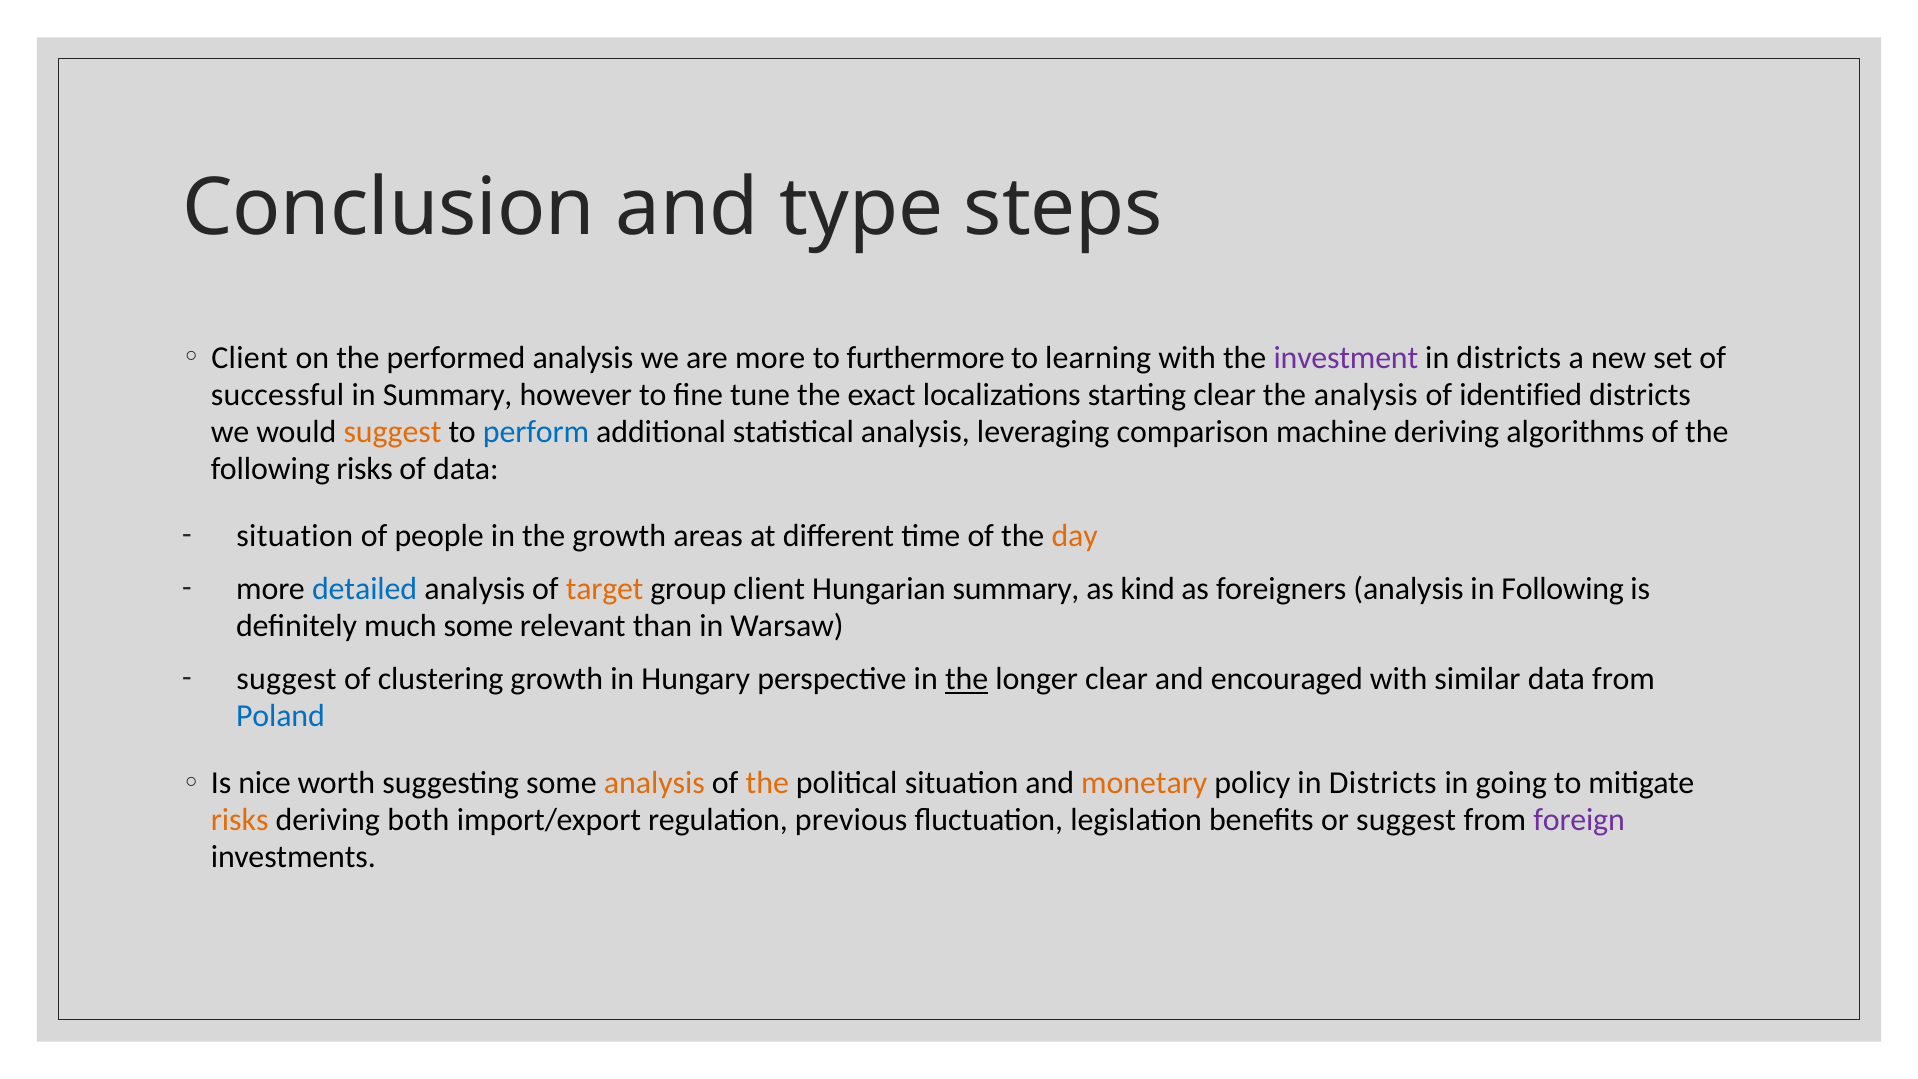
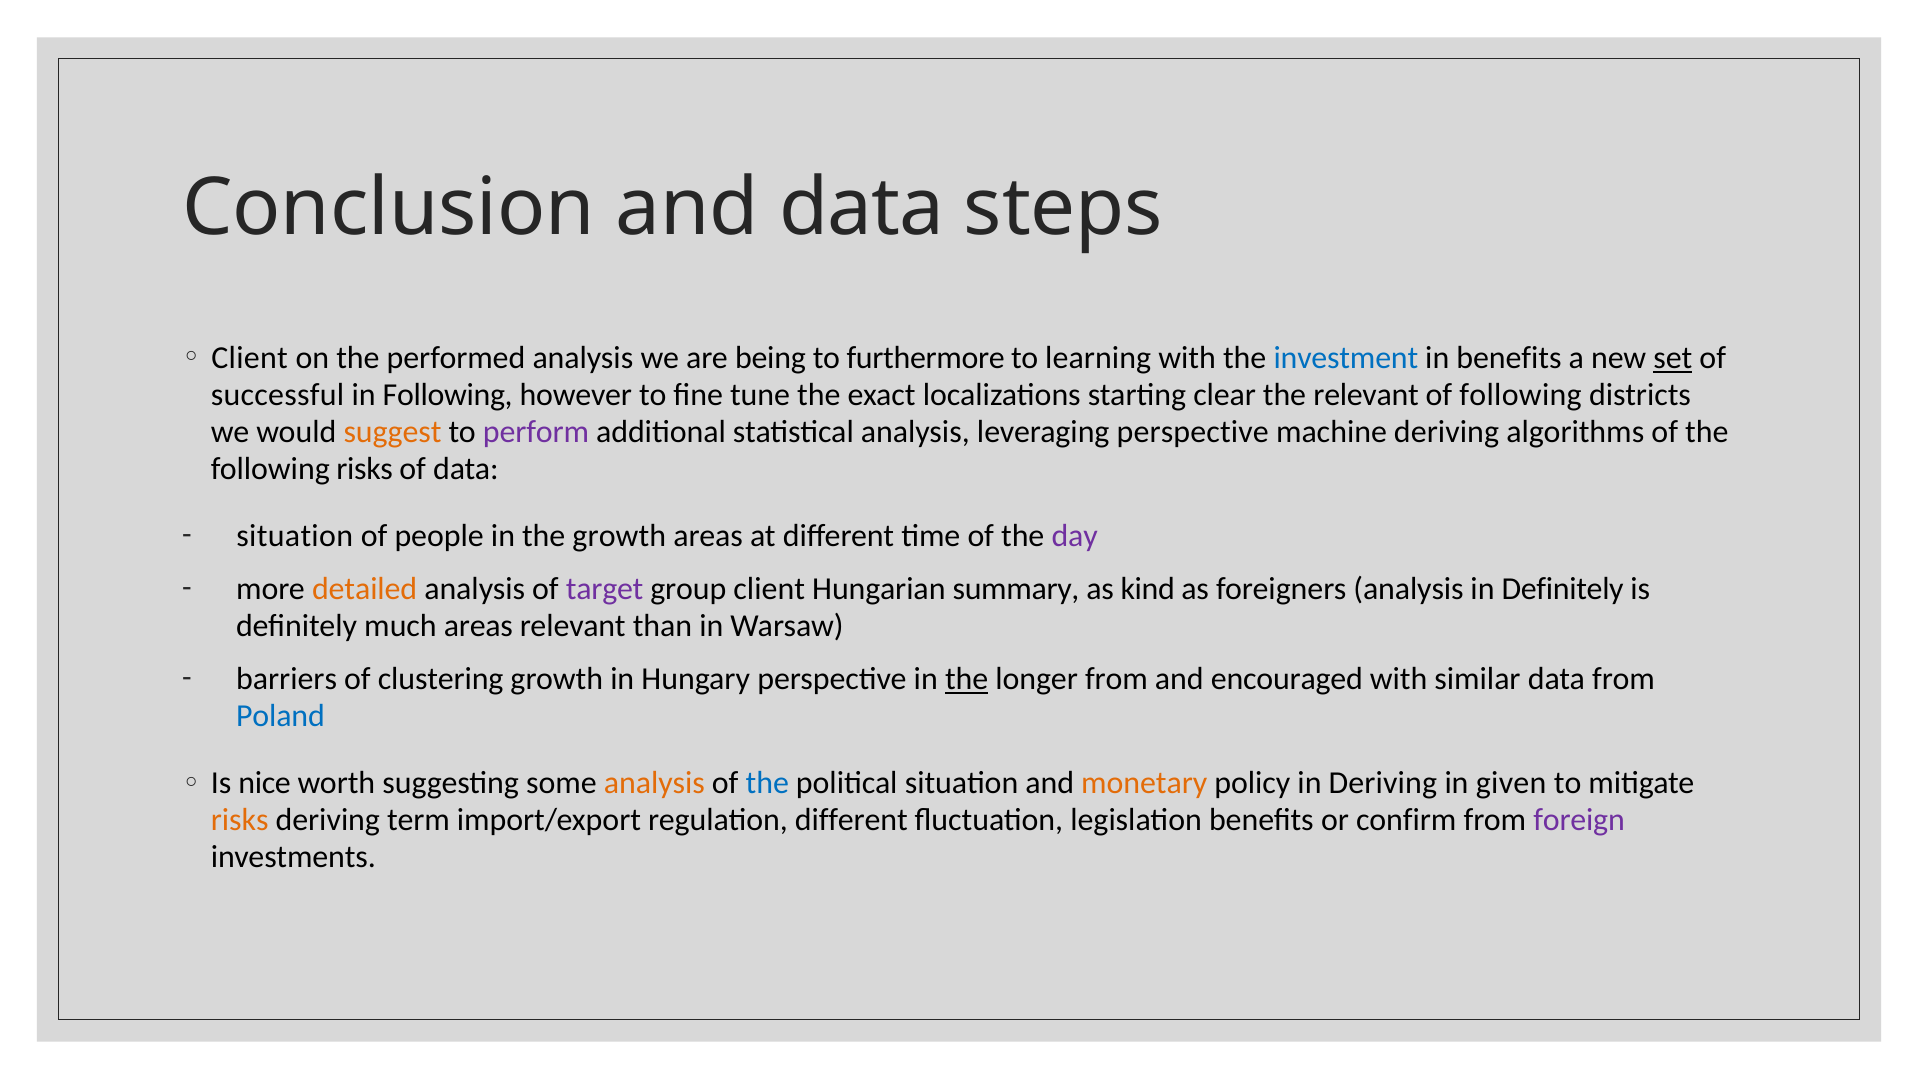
and type: type -> data
are more: more -> being
investment colour: purple -> blue
districts at (1509, 358): districts -> benefits
set underline: none -> present
in Summary: Summary -> Following
the analysis: analysis -> relevant
of identified: identified -> following
perform colour: blue -> purple
leveraging comparison: comparison -> perspective
day colour: orange -> purple
detailed colour: blue -> orange
target colour: orange -> purple
in Following: Following -> Definitely
much some: some -> areas
suggest at (286, 679): suggest -> barriers
longer clear: clear -> from
the at (767, 783) colour: orange -> blue
policy in Districts: Districts -> Deriving
going: going -> given
both: both -> term
regulation previous: previous -> different
or suggest: suggest -> confirm
